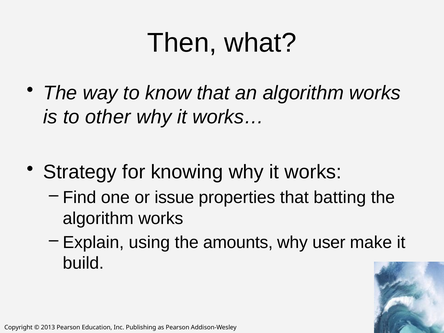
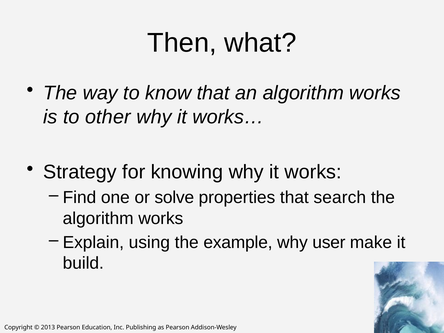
issue: issue -> solve
batting: batting -> search
amounts: amounts -> example
